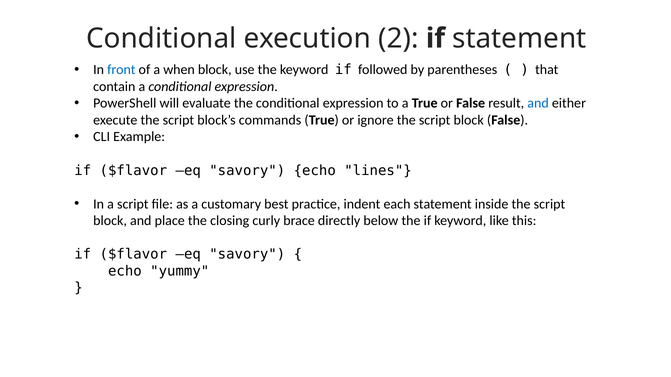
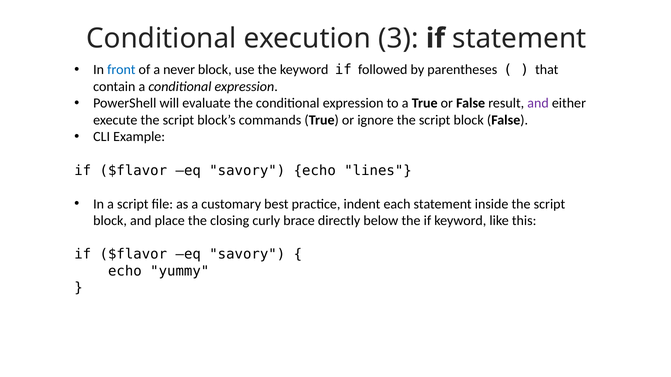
2: 2 -> 3
when: when -> never
and at (538, 103) colour: blue -> purple
